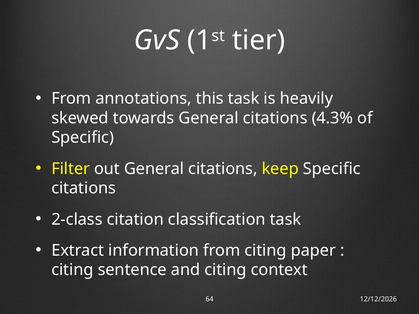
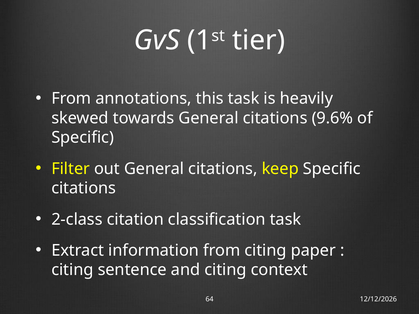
4.3%: 4.3% -> 9.6%
